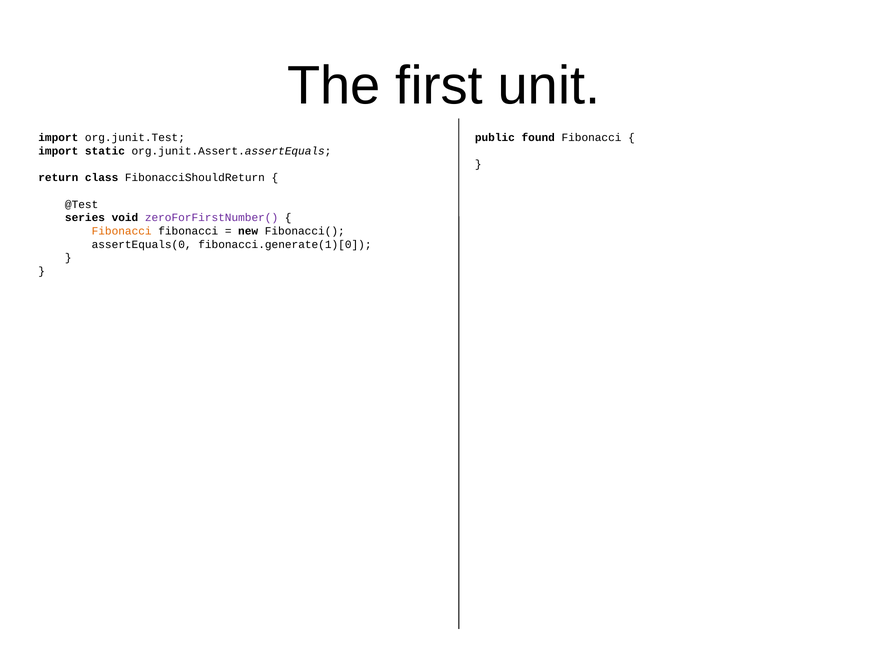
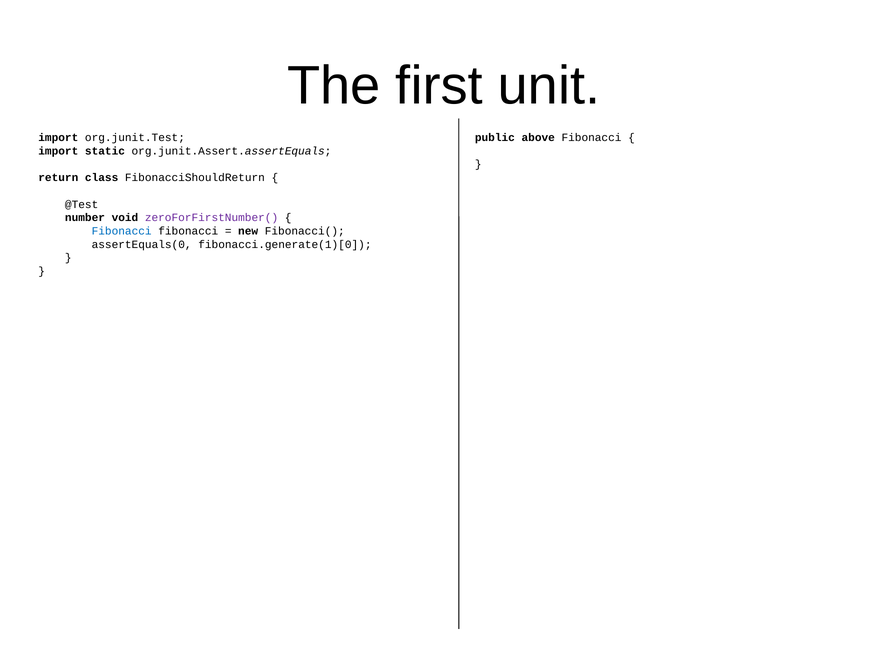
found: found -> above
series: series -> number
Fibonacci at (122, 231) colour: orange -> blue
